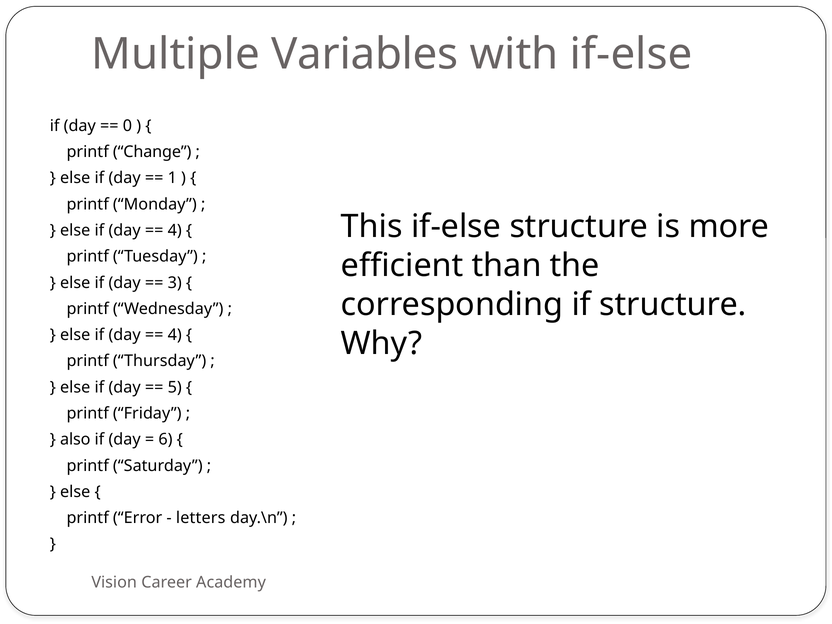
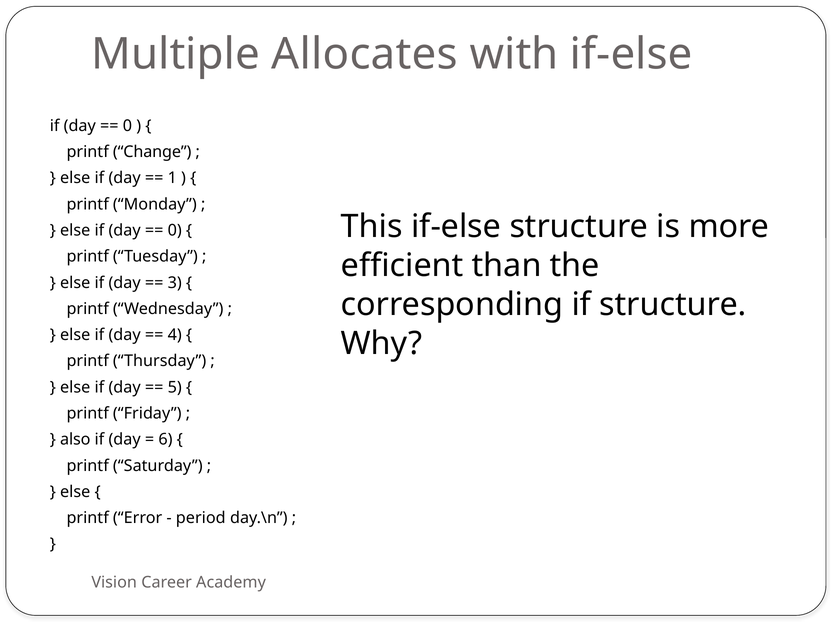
Variables: Variables -> Allocates
4 at (175, 230): 4 -> 0
letters: letters -> period
